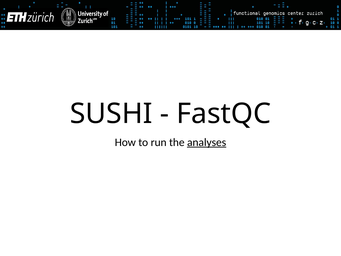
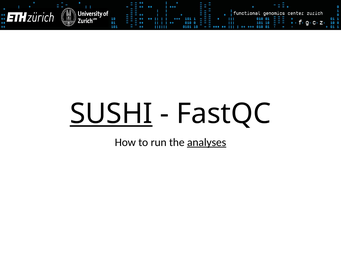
SUSHI underline: none -> present
